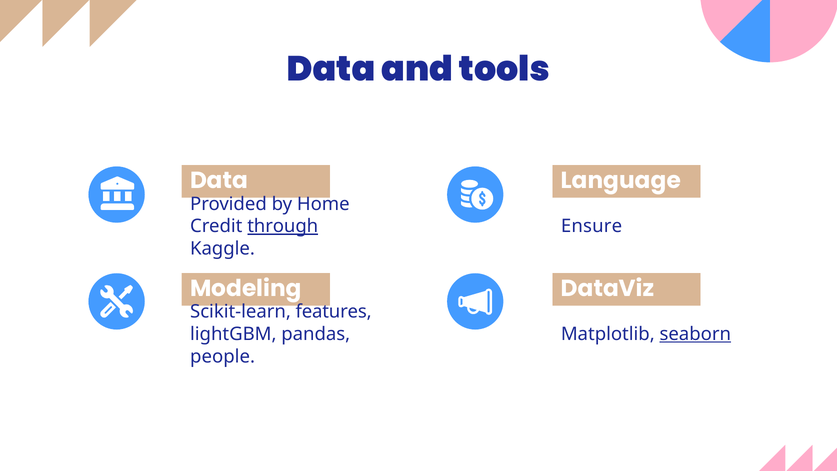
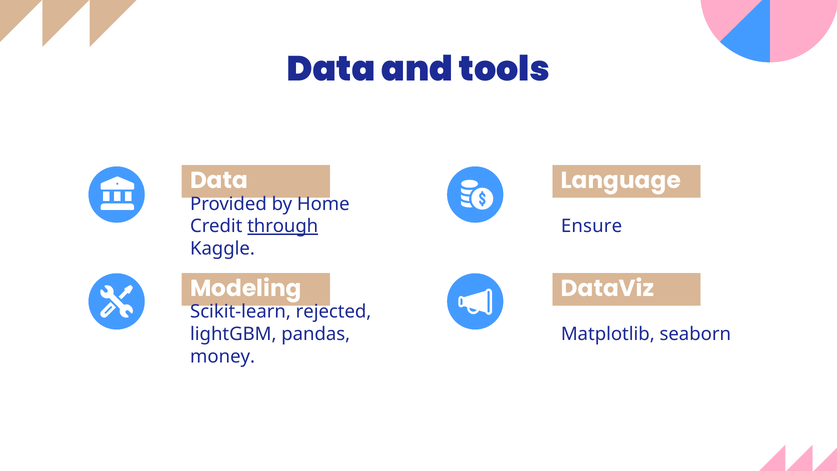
features: features -> rejected
seaborn underline: present -> none
people: people -> money
